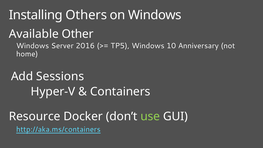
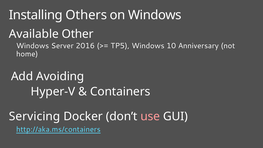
Sessions: Sessions -> Avoiding
Resource: Resource -> Servicing
use colour: light green -> pink
